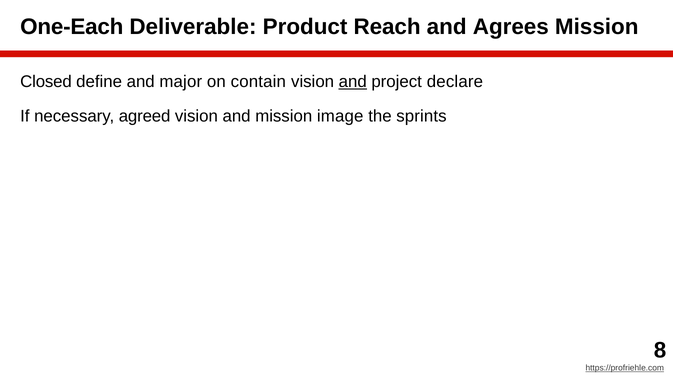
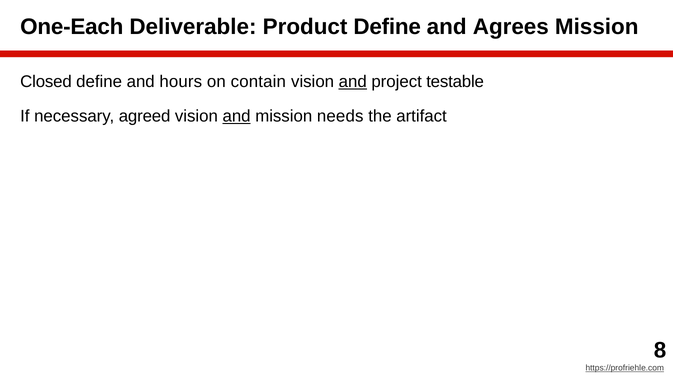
Product Reach: Reach -> Define
major: major -> hours
declare: declare -> testable
and at (237, 116) underline: none -> present
image: image -> needs
sprints: sprints -> artifact
